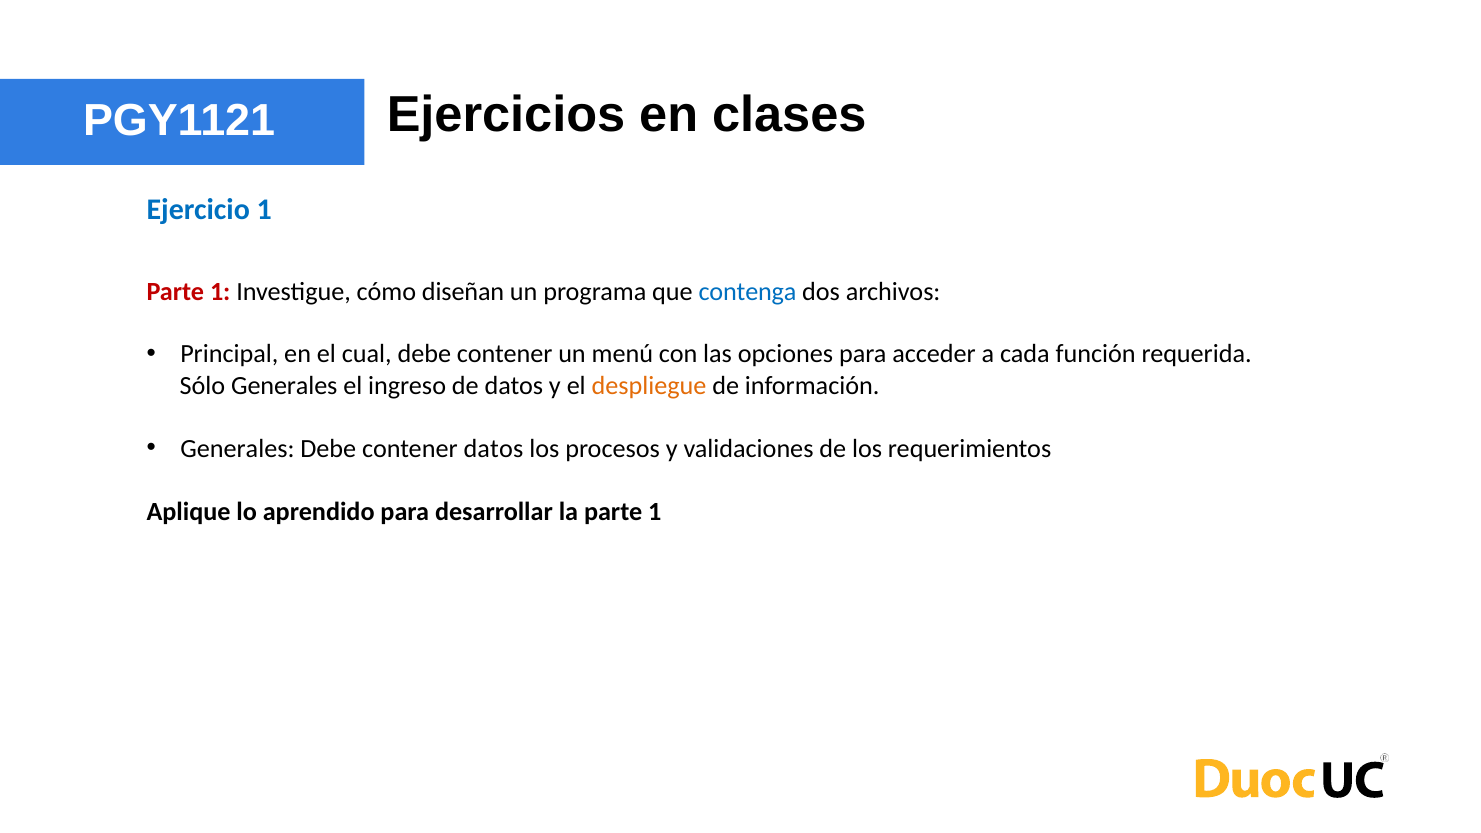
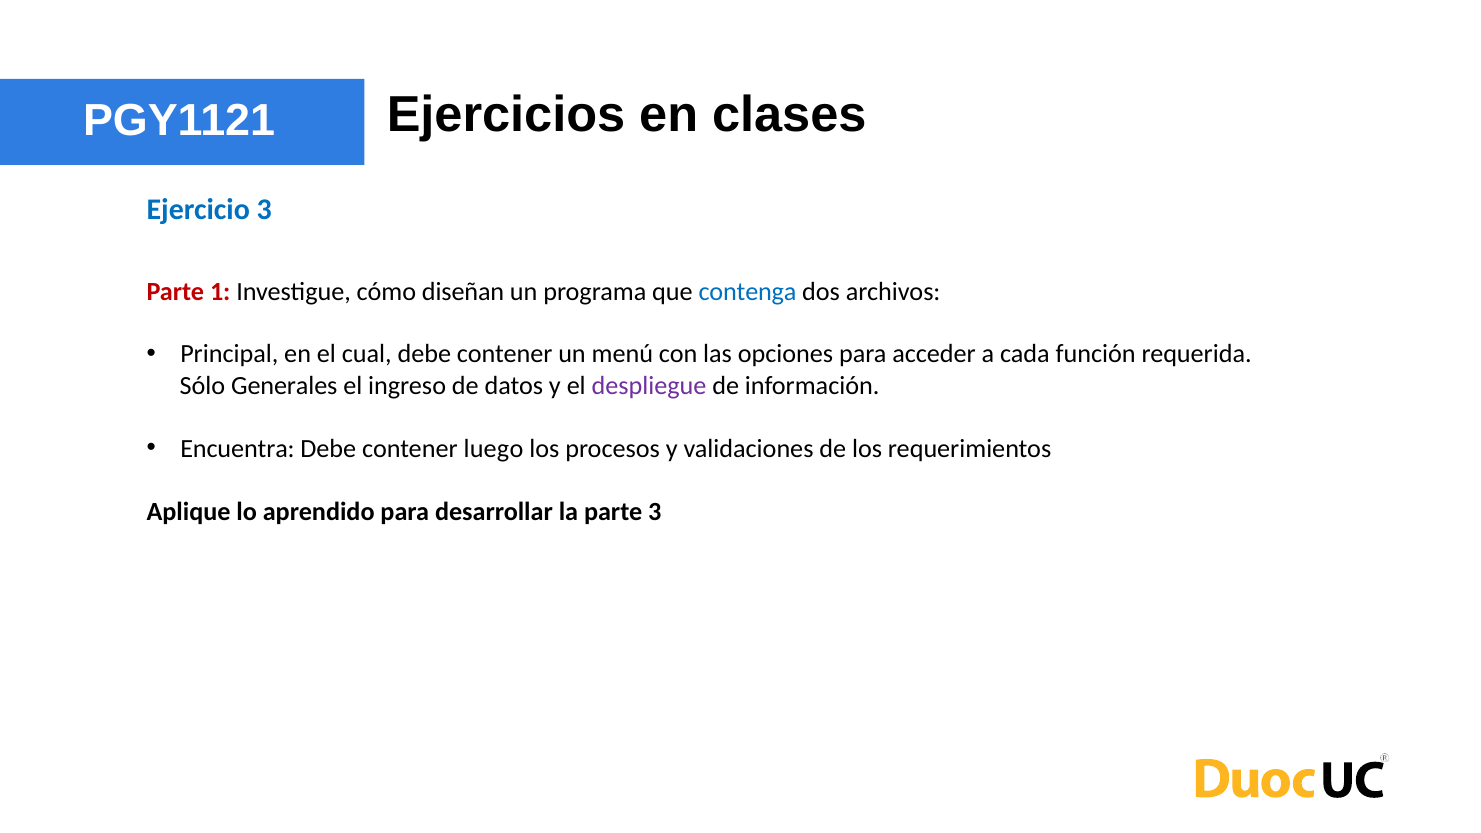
Ejercicio 1: 1 -> 3
despliegue colour: orange -> purple
Generales at (237, 449): Generales -> Encuentra
contener datos: datos -> luego
la parte 1: 1 -> 3
